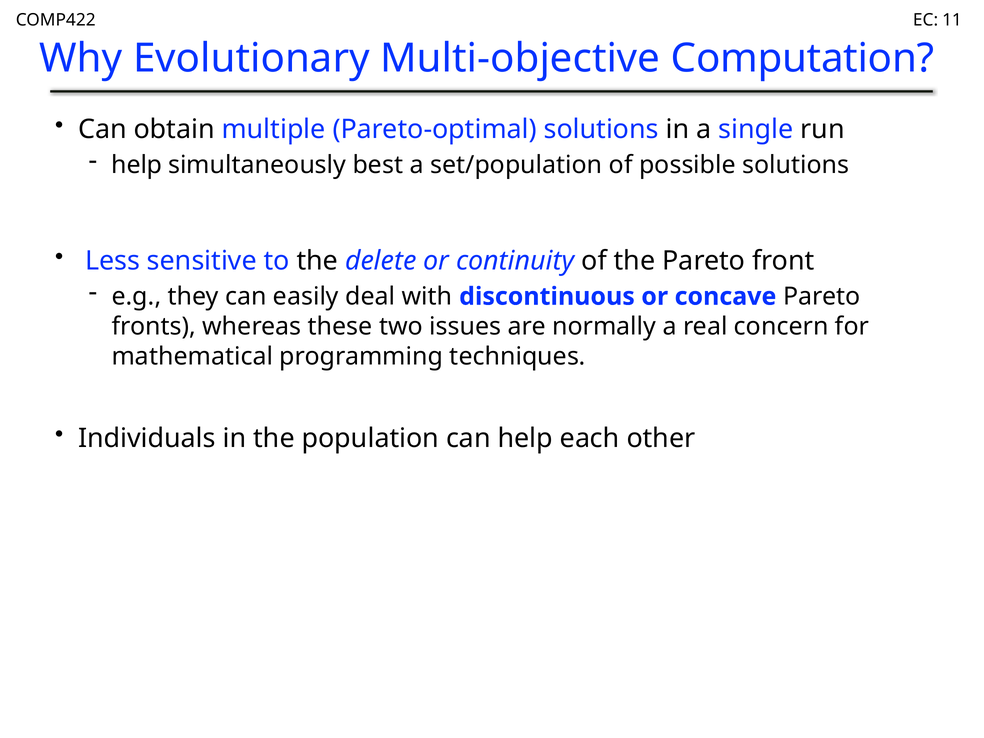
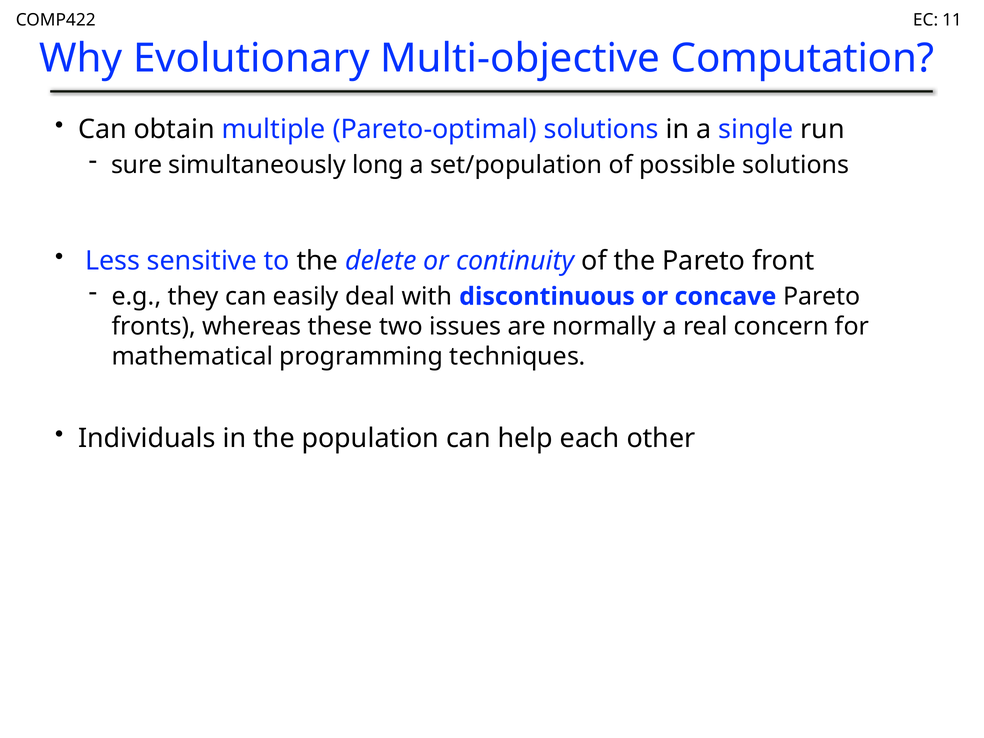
help at (137, 165): help -> sure
best: best -> long
